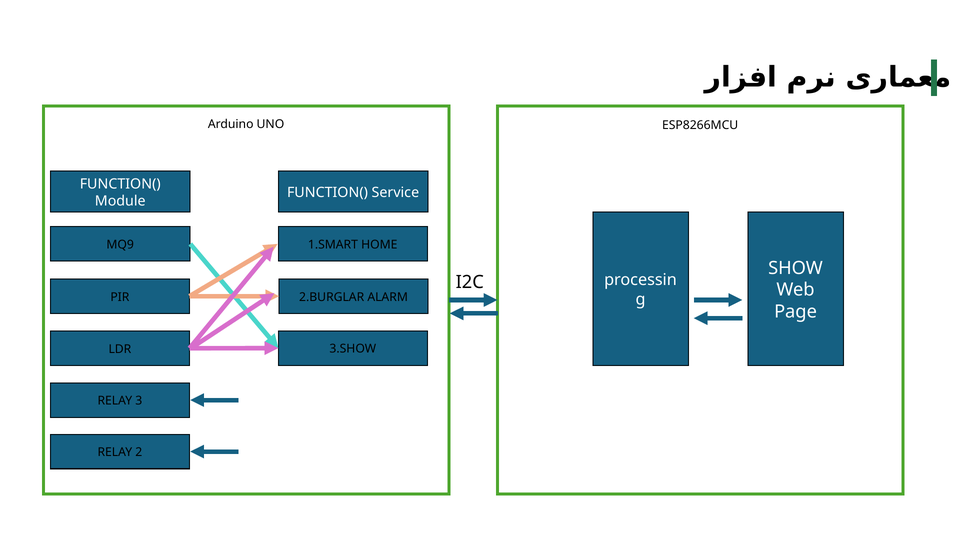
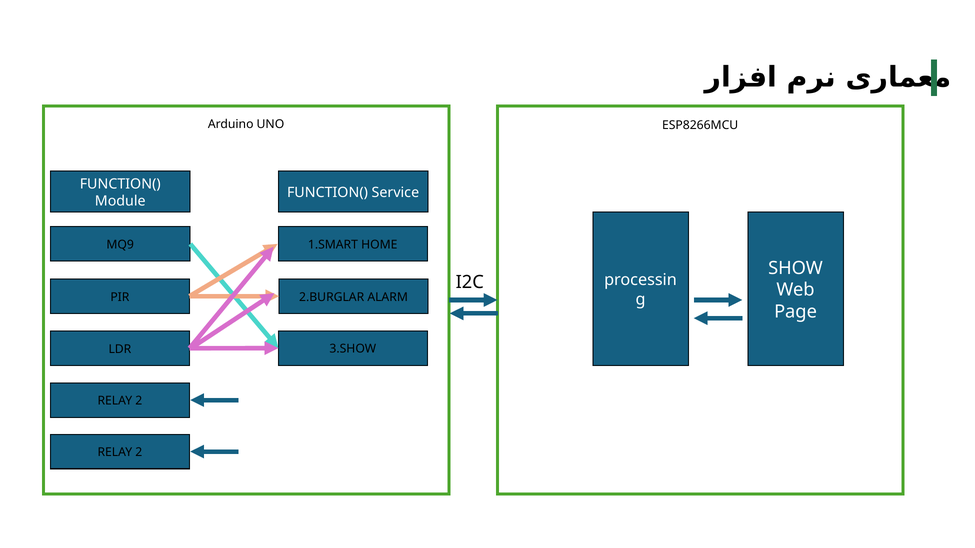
3 at (139, 401): 3 -> 2
